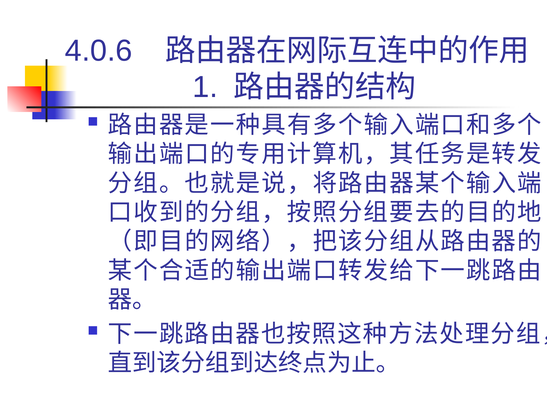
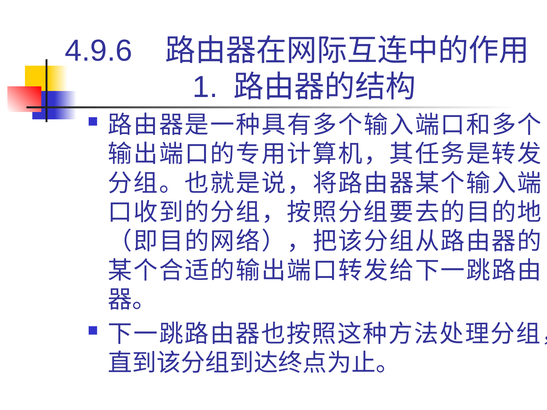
4.0.6: 4.0.6 -> 4.9.6
